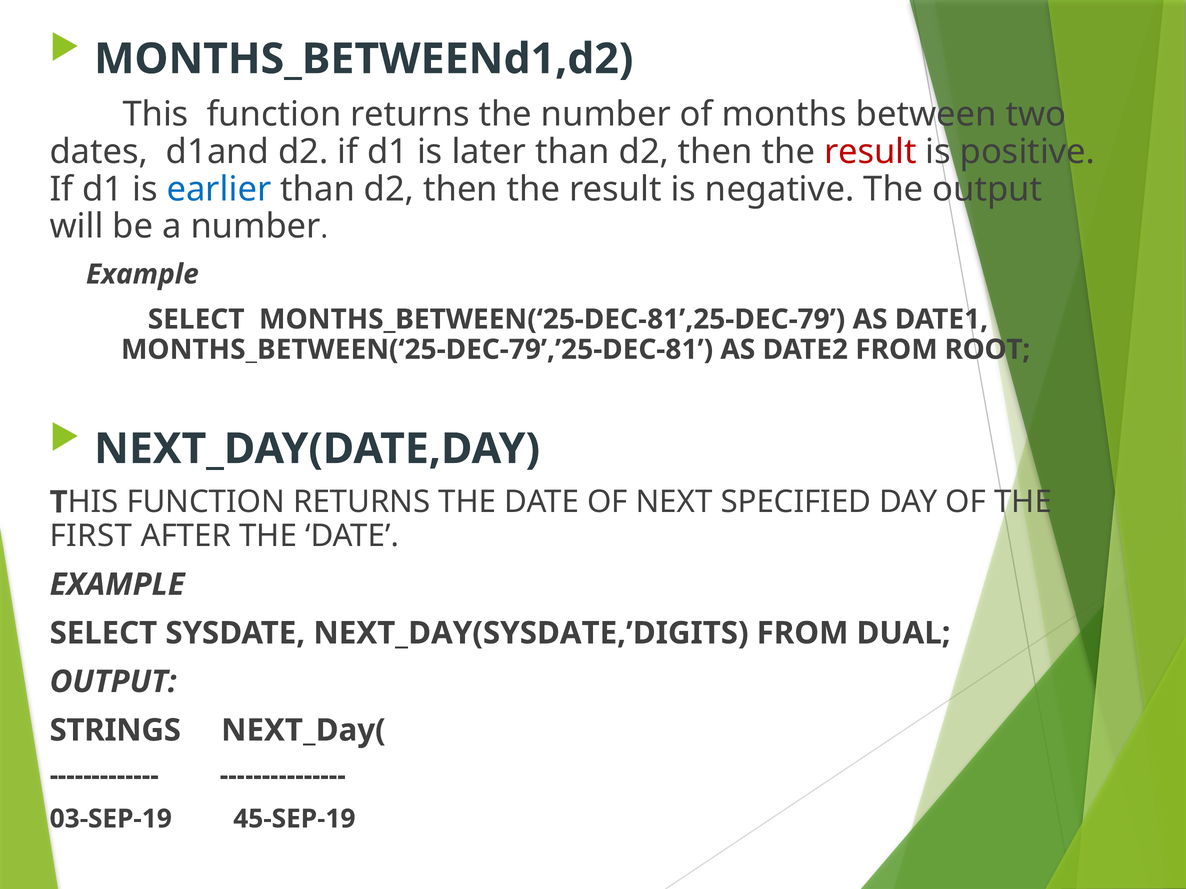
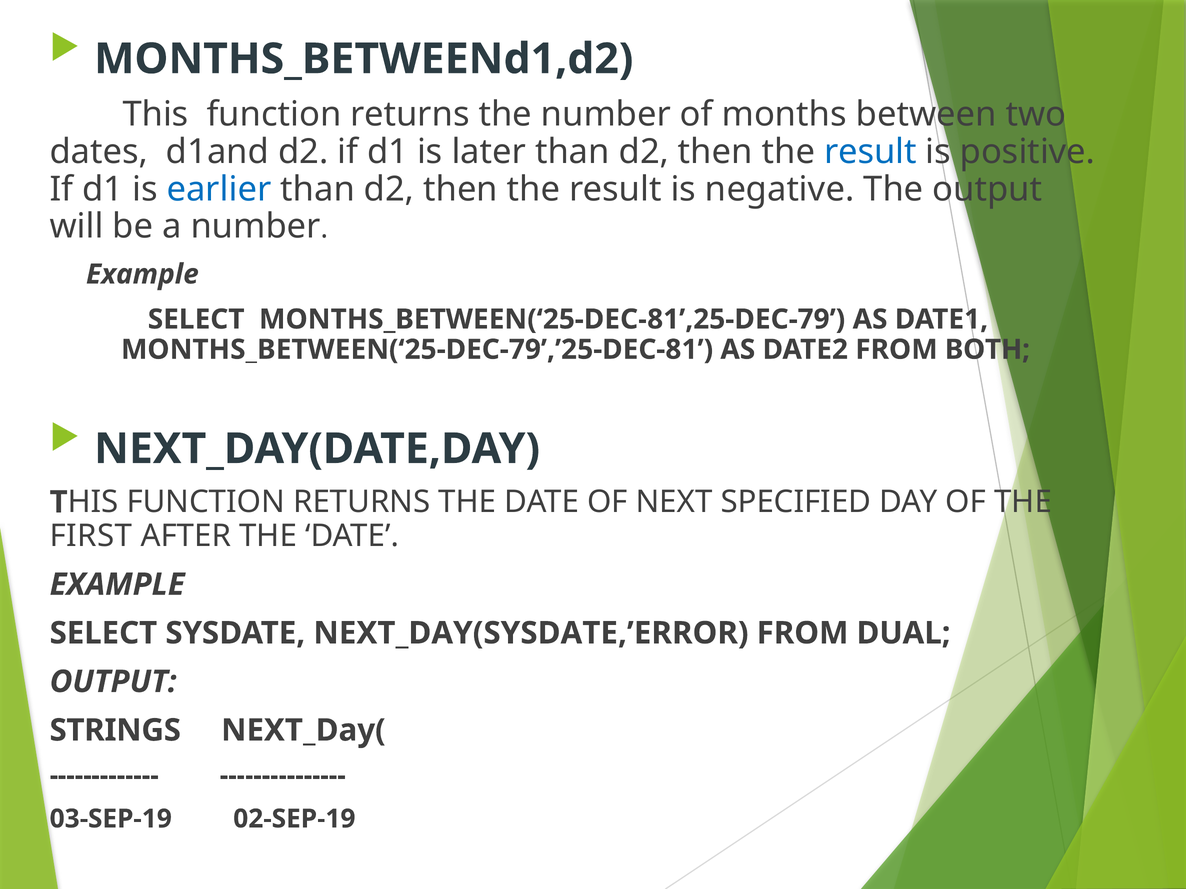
result at (870, 152) colour: red -> blue
ROOT: ROOT -> BOTH
NEXT_DAY(SYSDATE,’DIGITS: NEXT_DAY(SYSDATE,’DIGITS -> NEXT_DAY(SYSDATE,’ERROR
45-SEP-19: 45-SEP-19 -> 02-SEP-19
